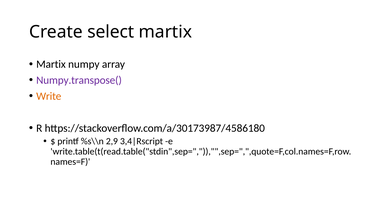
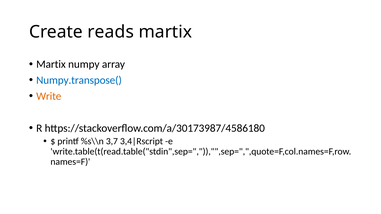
select: select -> reads
Numpy.transpose( colour: purple -> blue
2,9: 2,9 -> 3,7
